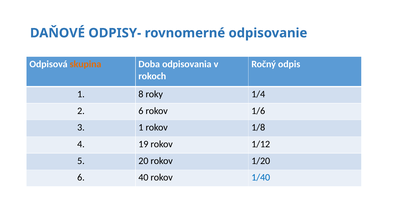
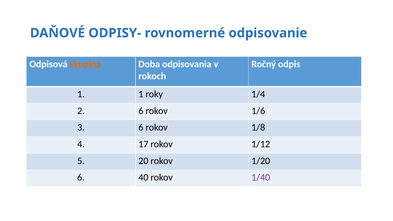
1 8: 8 -> 1
3 1: 1 -> 6
19: 19 -> 17
1/40 colour: blue -> purple
